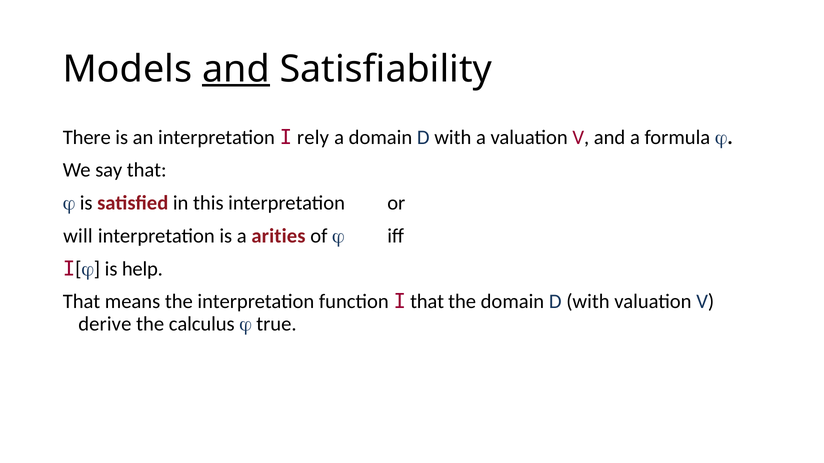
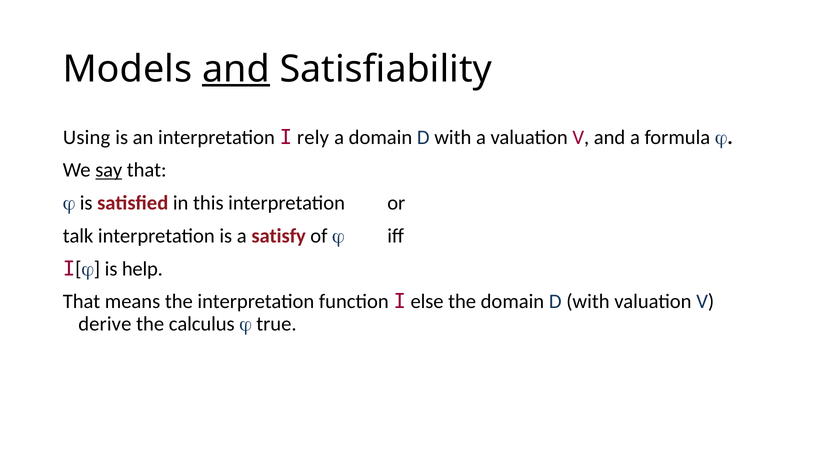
There: There -> Using
say underline: none -> present
will: will -> talk
arities: arities -> satisfy
I that: that -> else
